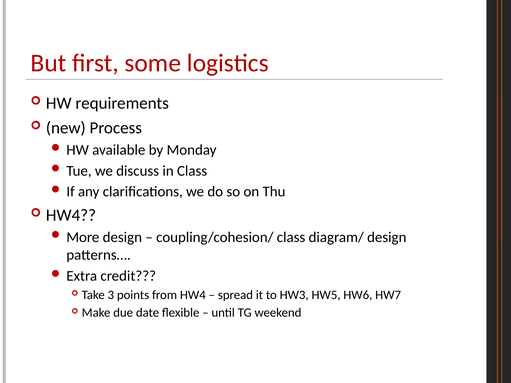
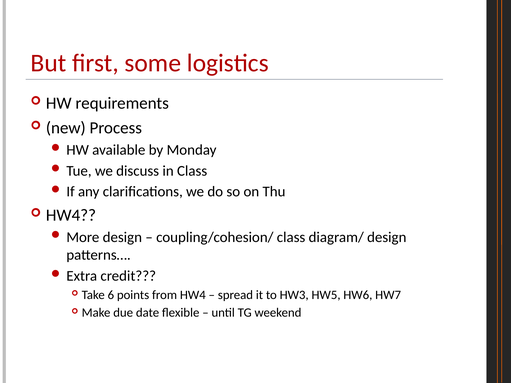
3: 3 -> 6
